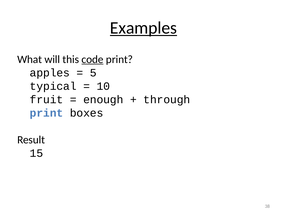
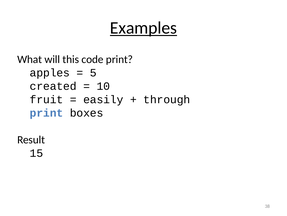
code underline: present -> none
typical: typical -> created
enough: enough -> easily
